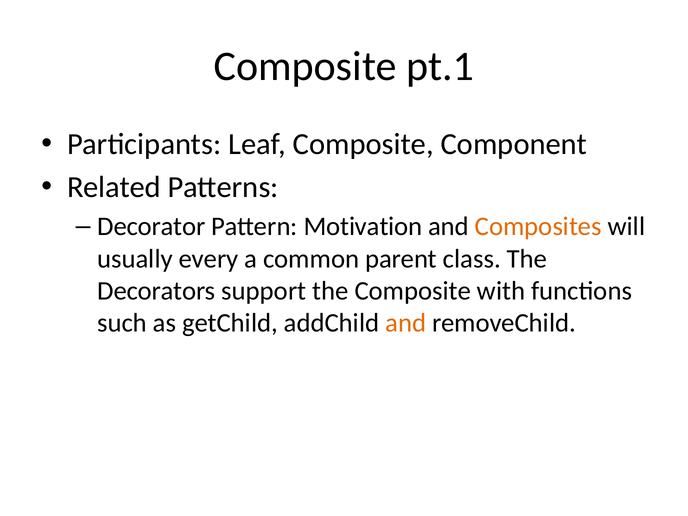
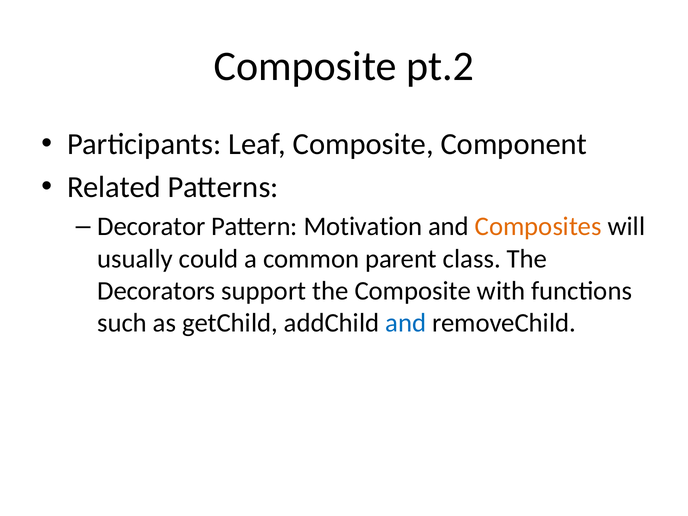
pt.1: pt.1 -> pt.2
every: every -> could
and at (406, 323) colour: orange -> blue
